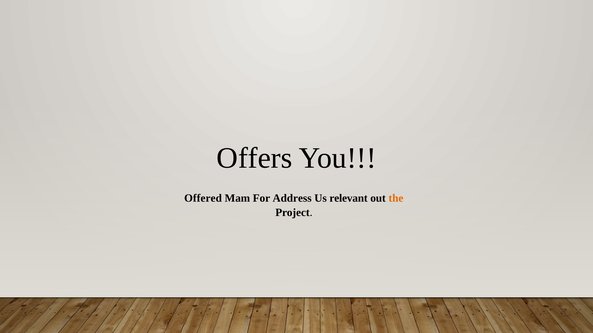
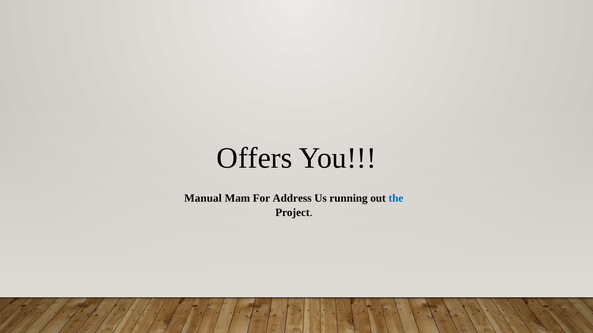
Offered: Offered -> Manual
relevant: relevant -> running
the colour: orange -> blue
